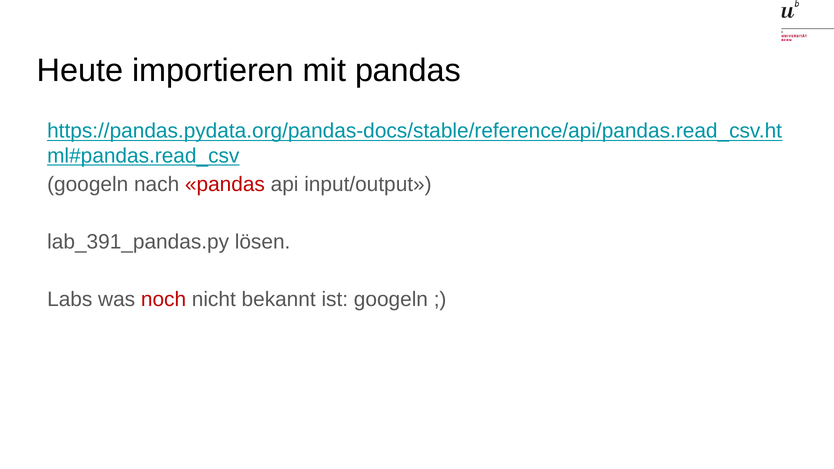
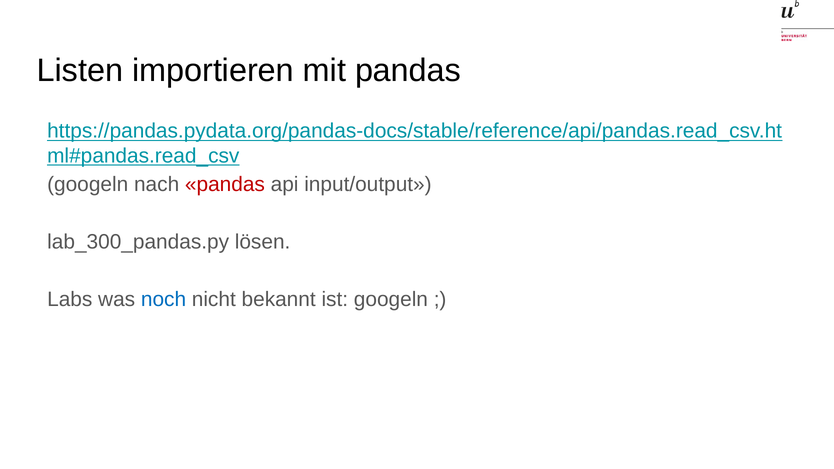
Heute: Heute -> Listen
lab_391_pandas.py: lab_391_pandas.py -> lab_300_pandas.py
noch colour: red -> blue
